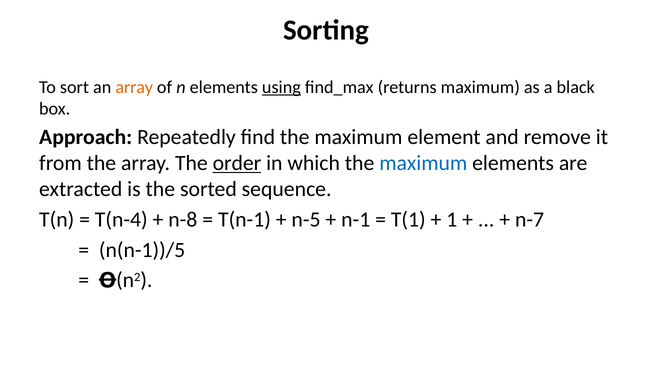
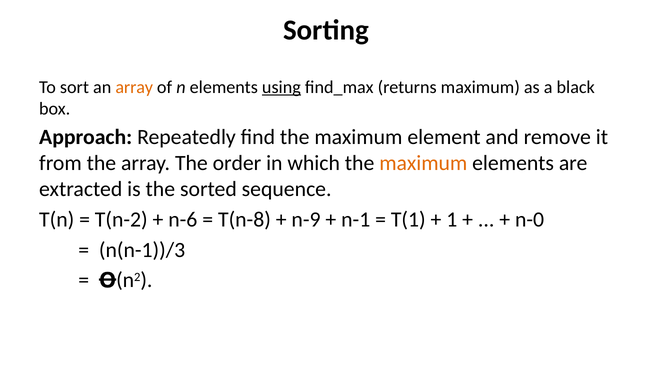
order underline: present -> none
maximum at (423, 164) colour: blue -> orange
T(n-4: T(n-4 -> T(n-2
n-8: n-8 -> n-6
T(n-1: T(n-1 -> T(n-8
n-5: n-5 -> n-9
n-7: n-7 -> n-0
n(n-1))/5: n(n-1))/5 -> n(n-1))/3
